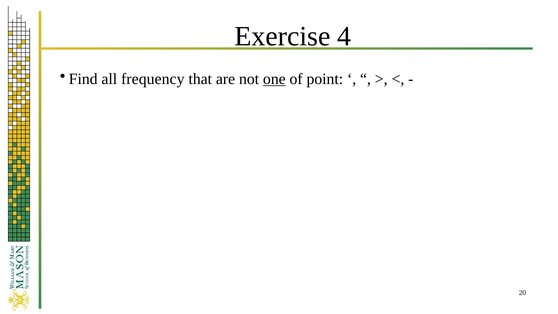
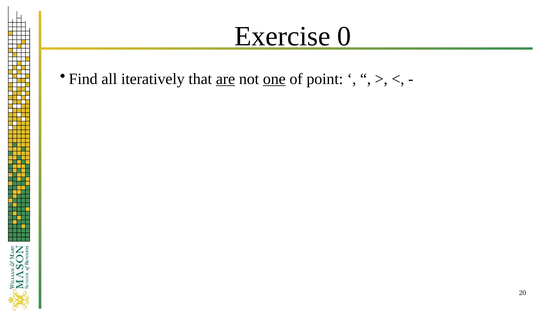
4: 4 -> 0
frequency: frequency -> iteratively
are underline: none -> present
